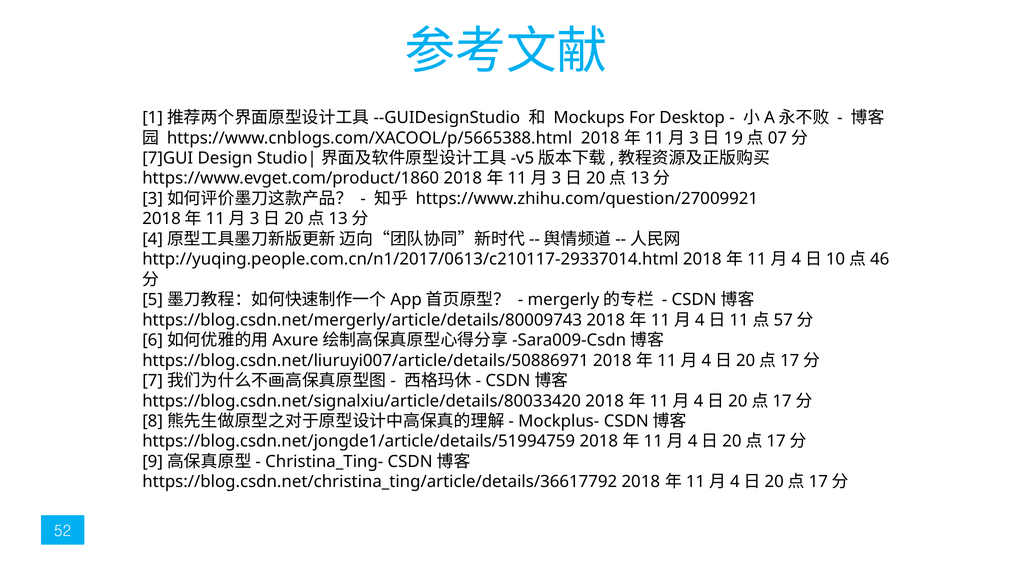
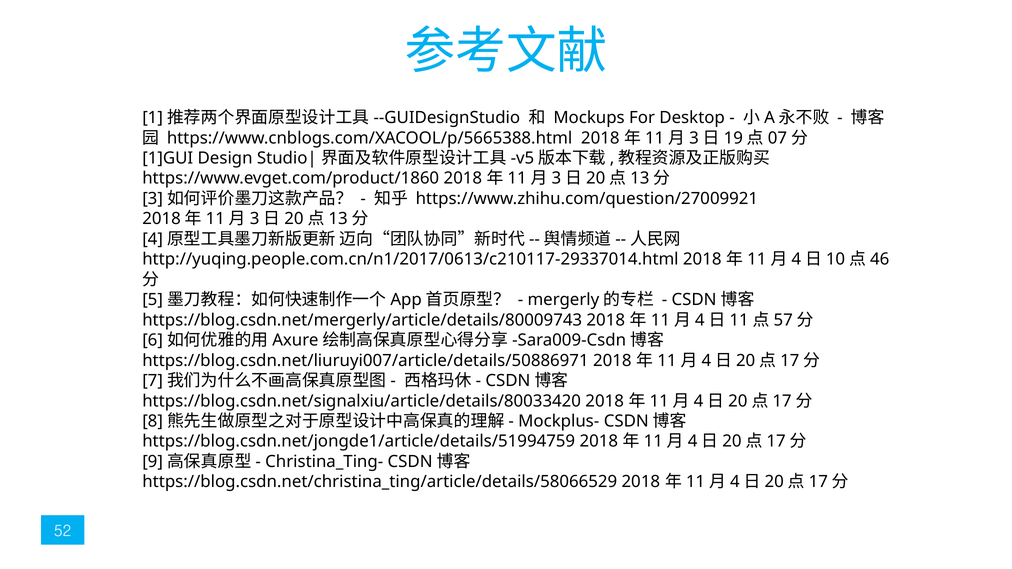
7]GUI: 7]GUI -> 1]GUI
https://blog.csdn.net/christina_ting/article/details/36617792: https://blog.csdn.net/christina_ting/article/details/36617792 -> https://blog.csdn.net/christina_ting/article/details/58066529
